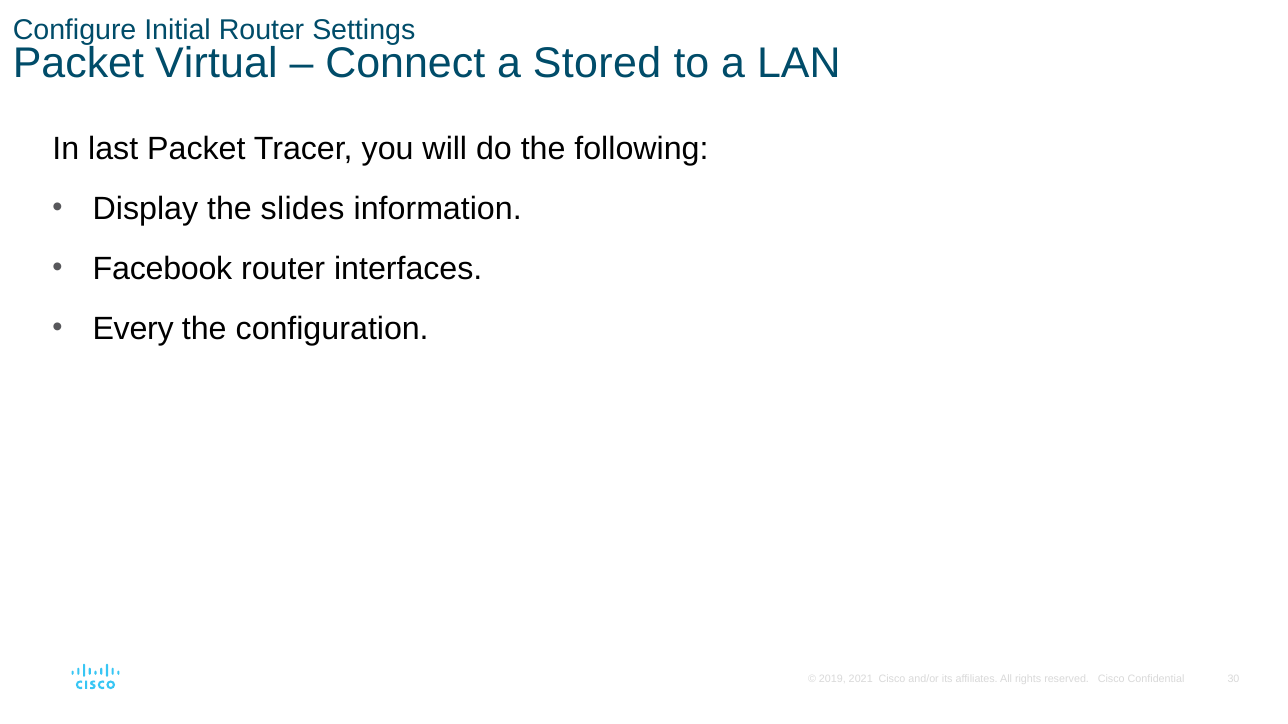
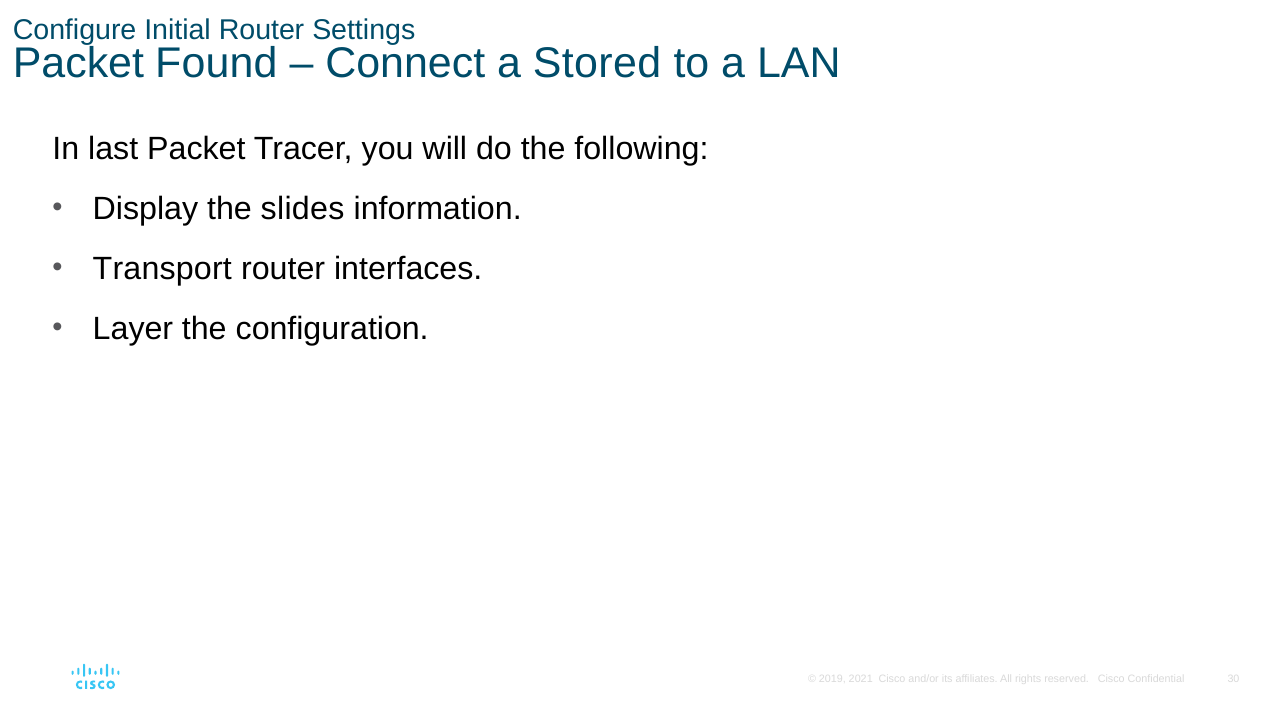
Virtual: Virtual -> Found
Facebook: Facebook -> Transport
Every: Every -> Layer
